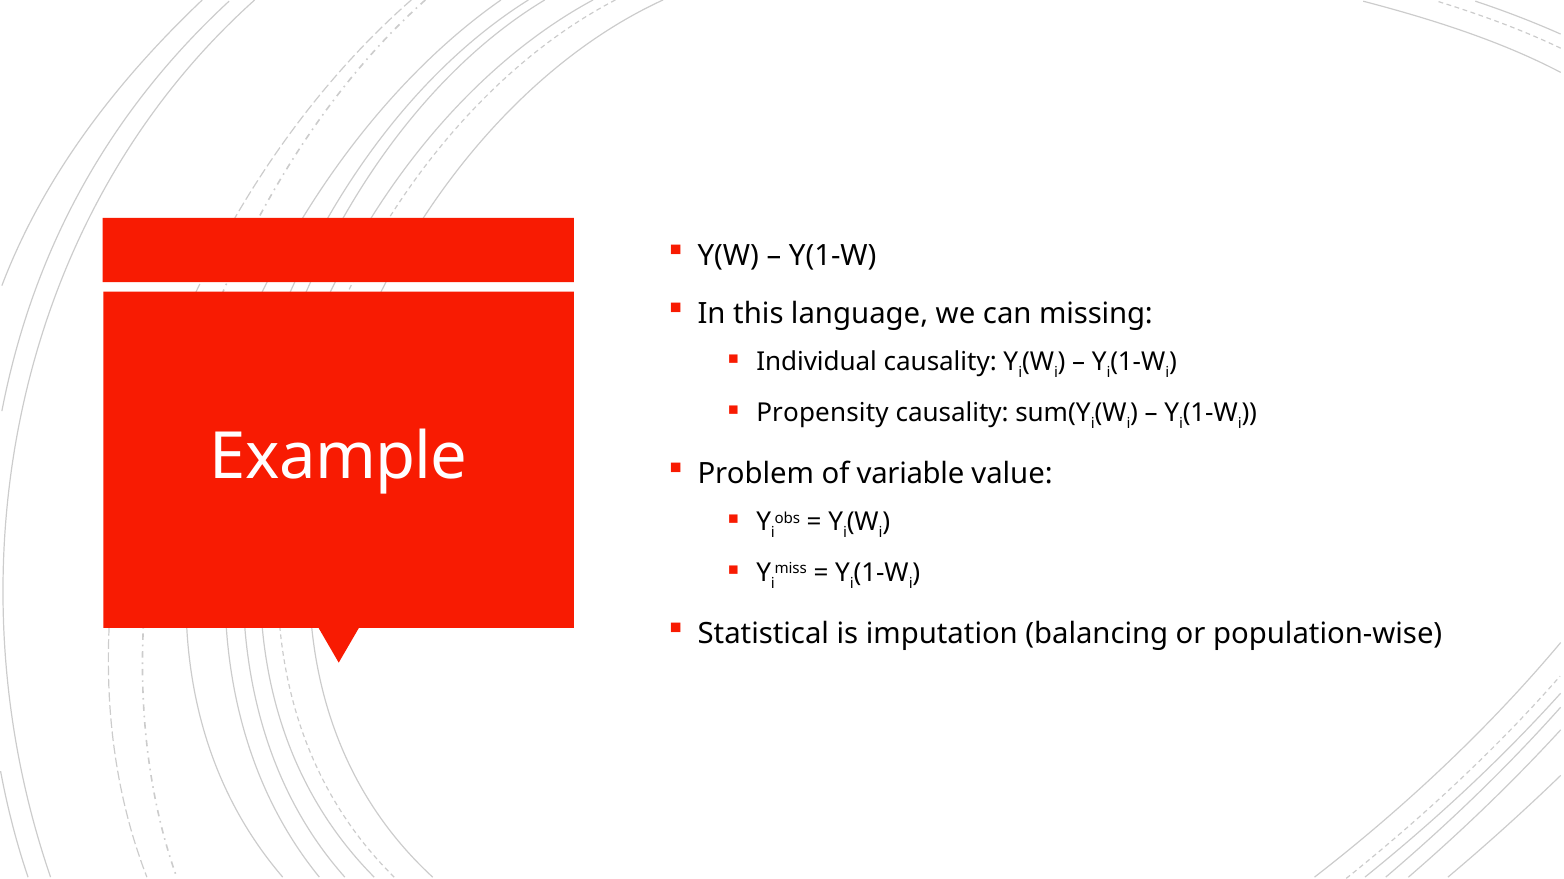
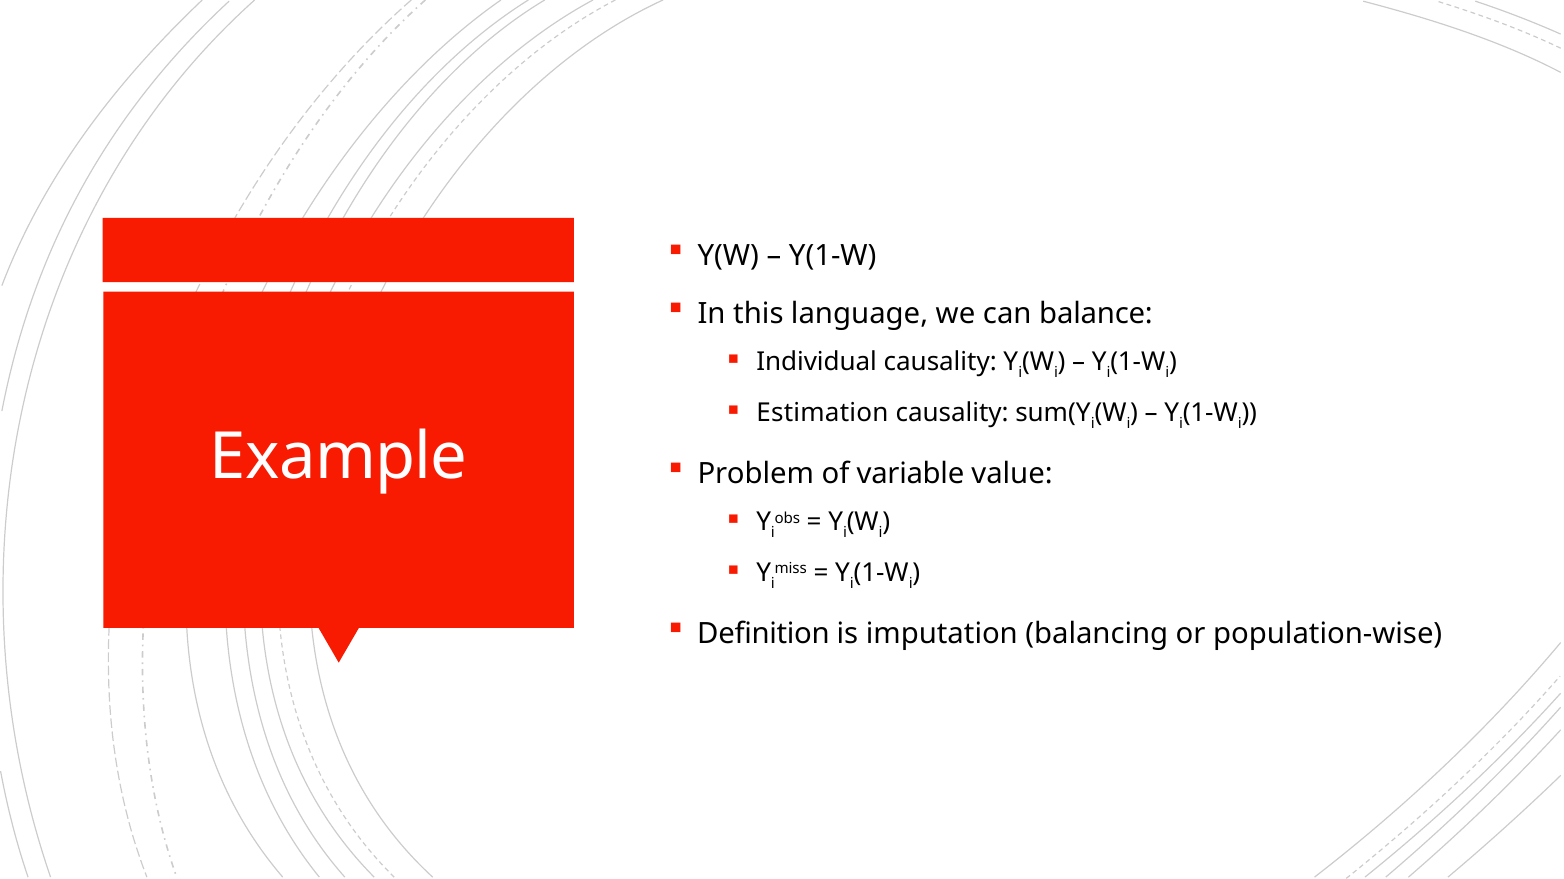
missing: missing -> balance
Propensity: Propensity -> Estimation
Statistical: Statistical -> Definition
